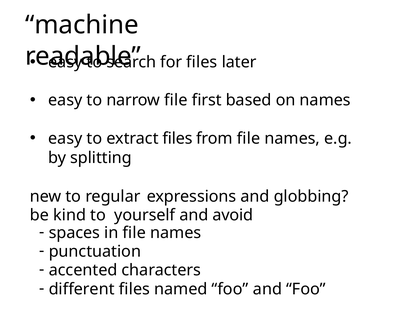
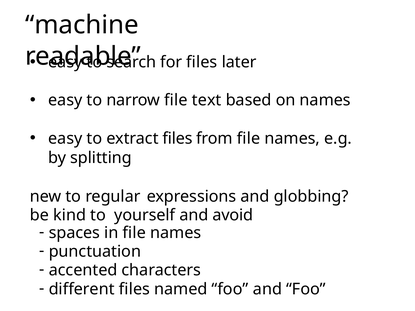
first: first -> text
